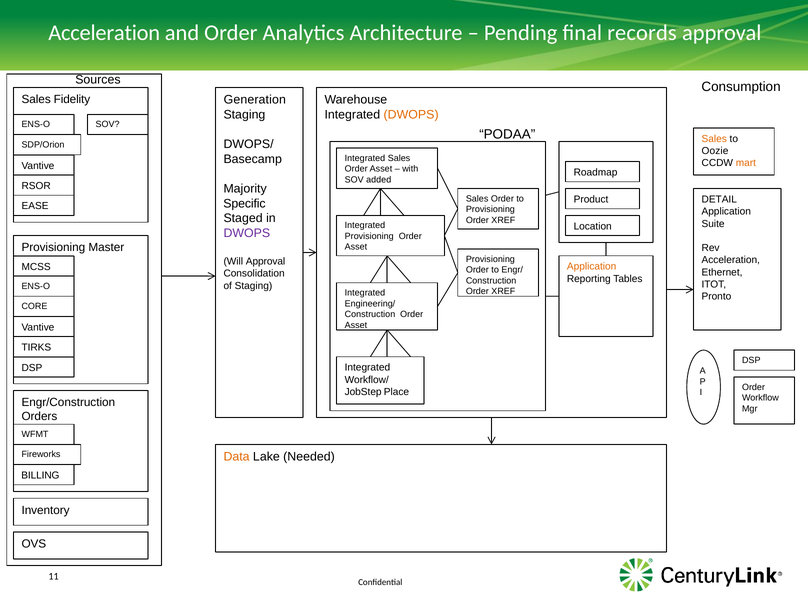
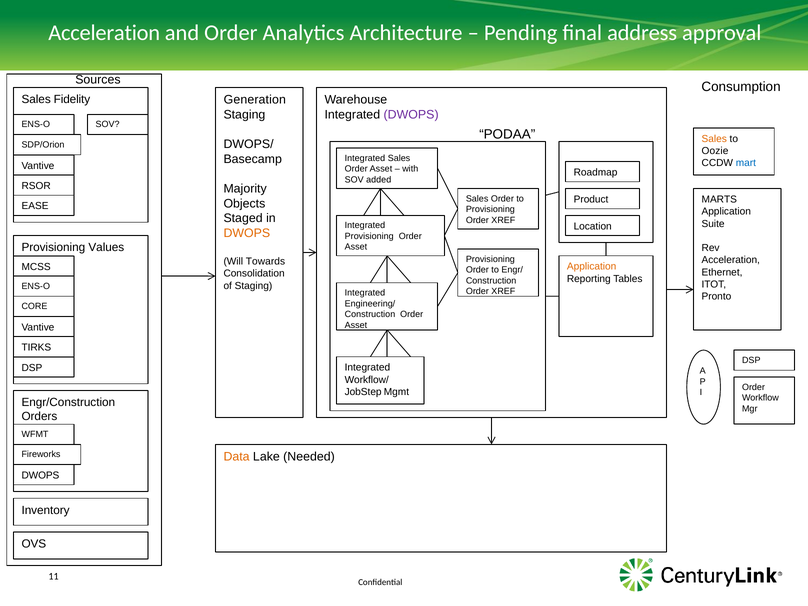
records: records -> address
DWOPS at (411, 115) colour: orange -> purple
mart colour: orange -> blue
DETAIL: DETAIL -> MARTS
Specific: Specific -> Objects
DWOPS at (247, 233) colour: purple -> orange
Master: Master -> Values
Will Approval: Approval -> Towards
Place: Place -> Mgmt
BILLING at (40, 475): BILLING -> DWOPS
